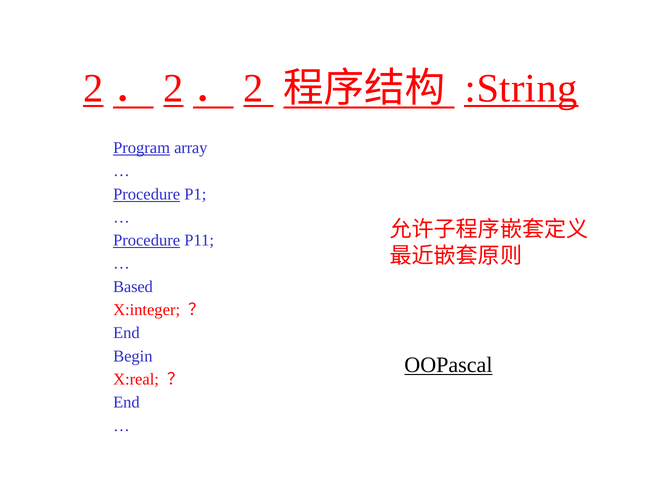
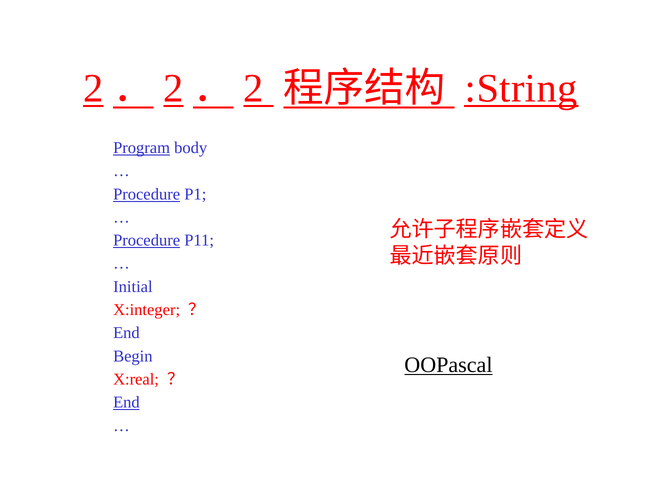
array: array -> body
Based: Based -> Initial
End at (126, 403) underline: none -> present
